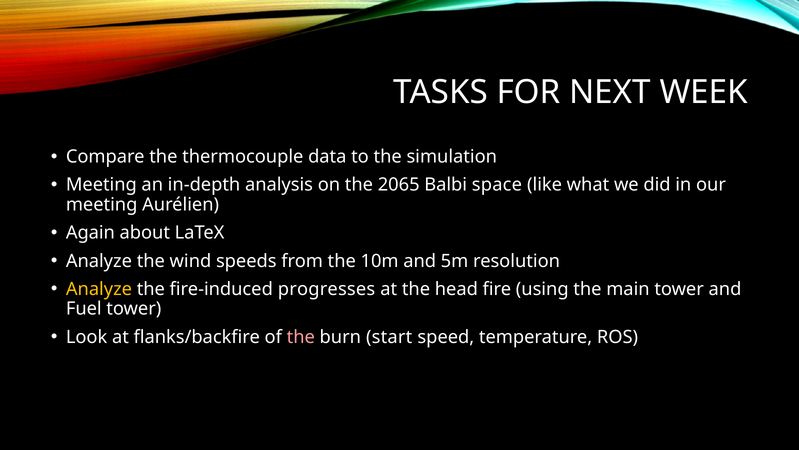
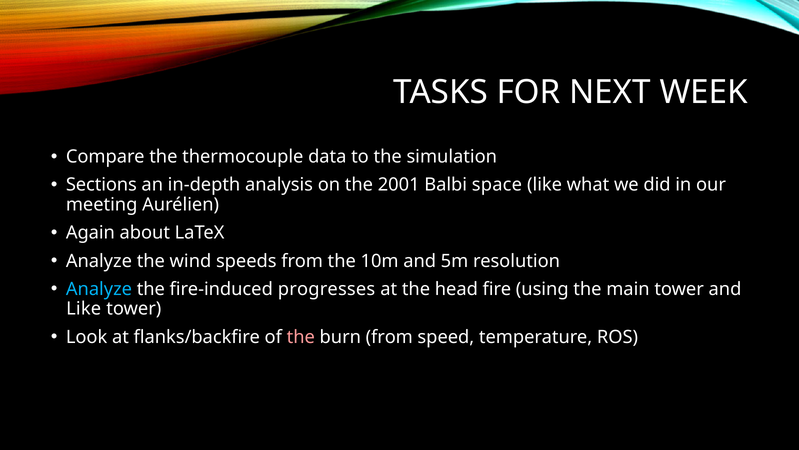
Meeting at (101, 185): Meeting -> Sections
2065: 2065 -> 2001
Analyze at (99, 289) colour: yellow -> light blue
Fuel at (84, 309): Fuel -> Like
burn start: start -> from
